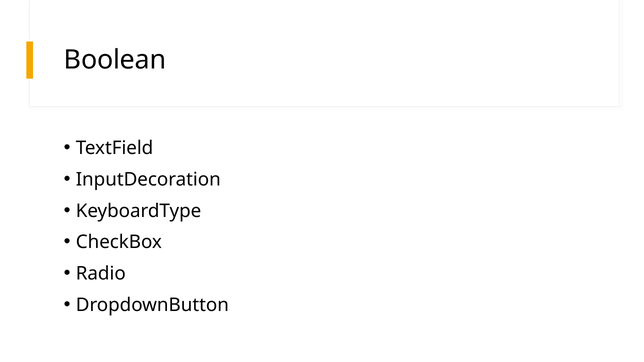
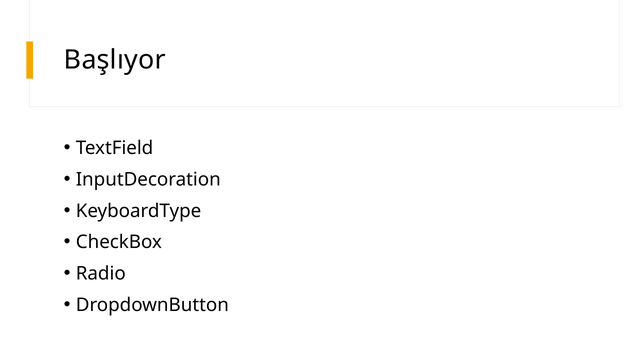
Boolean: Boolean -> Başlıyor
